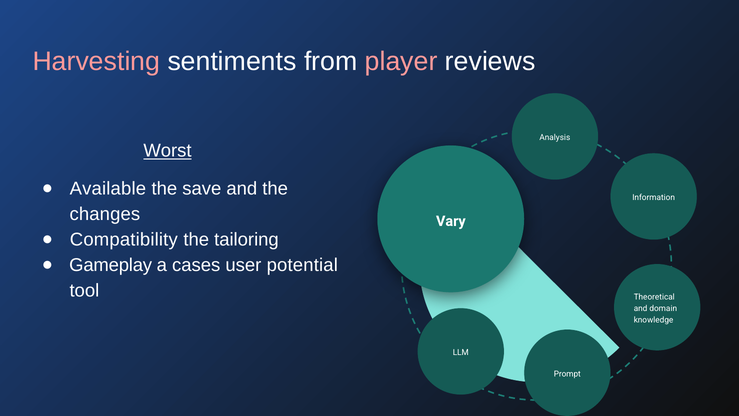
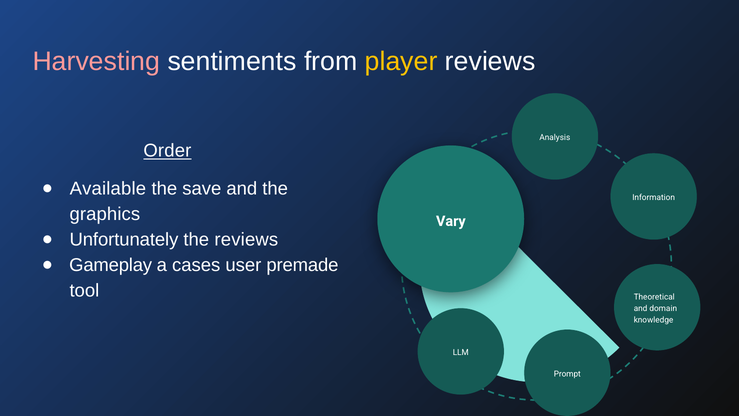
player colour: pink -> yellow
Worst: Worst -> Order
changes: changes -> graphics
Compatibility: Compatibility -> Unfortunately
the tailoring: tailoring -> reviews
potential: potential -> premade
